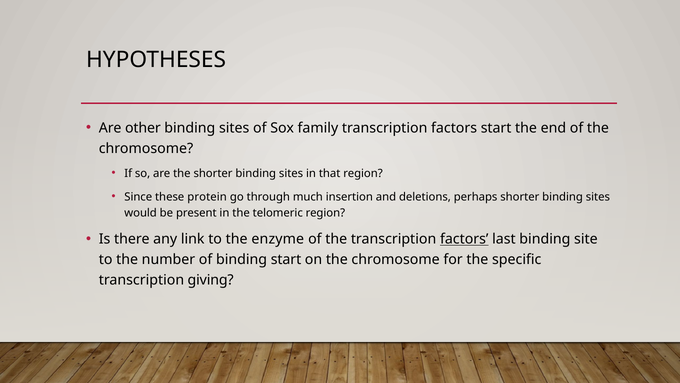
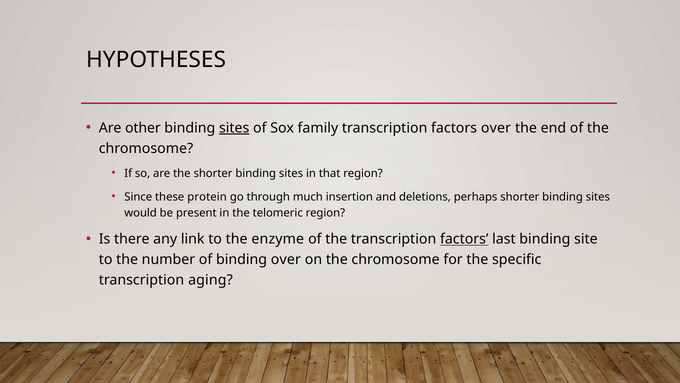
sites at (234, 128) underline: none -> present
factors start: start -> over
binding start: start -> over
giving: giving -> aging
